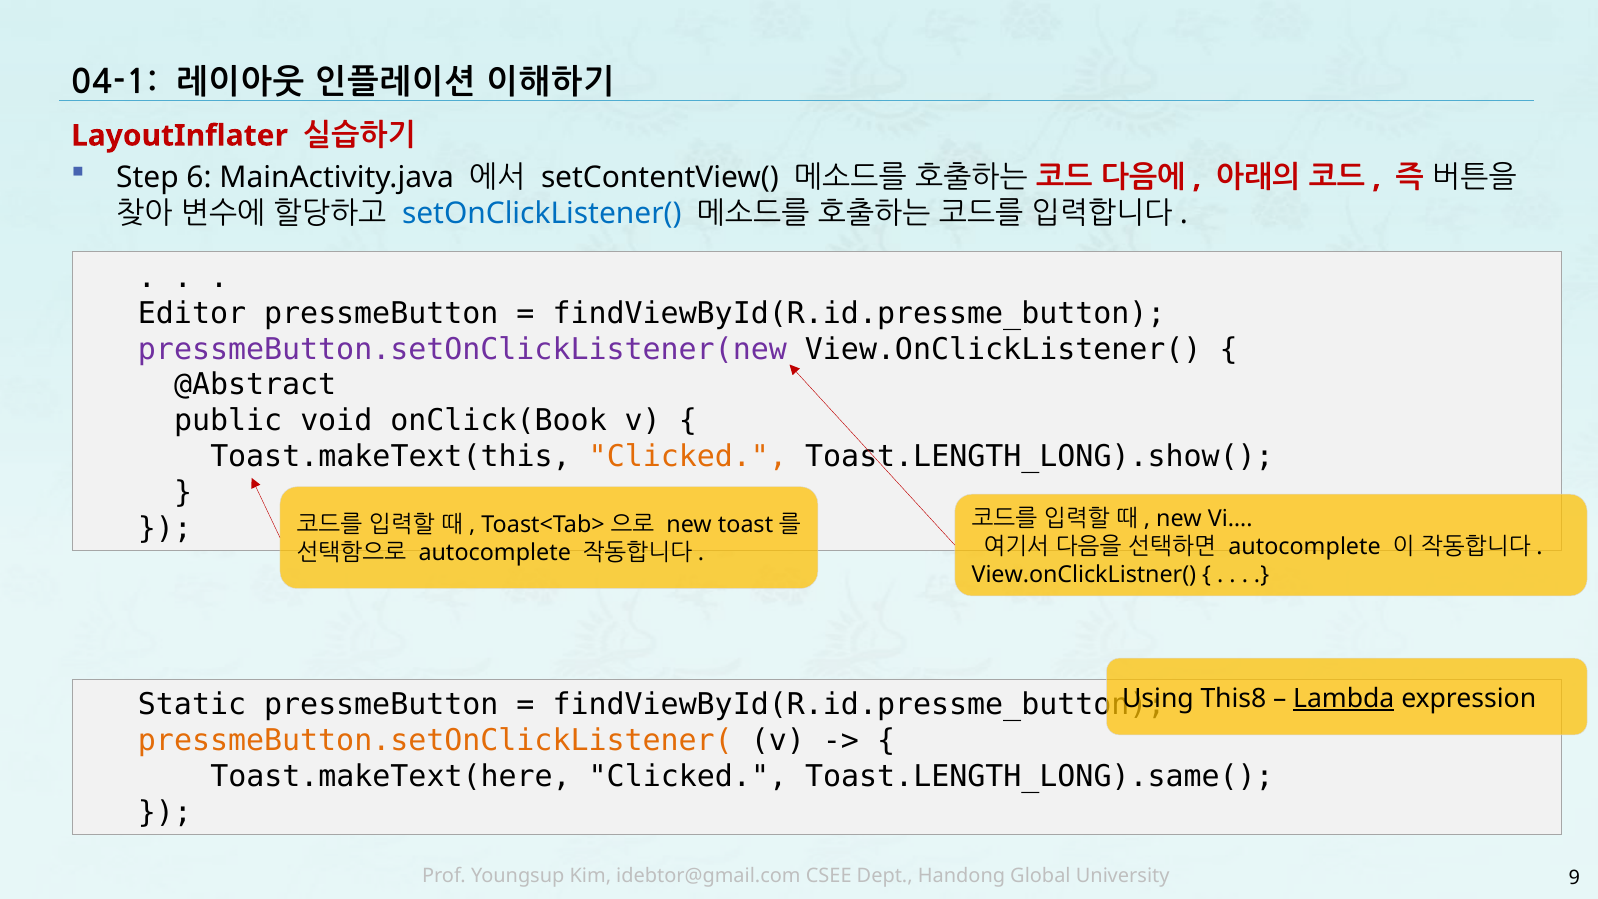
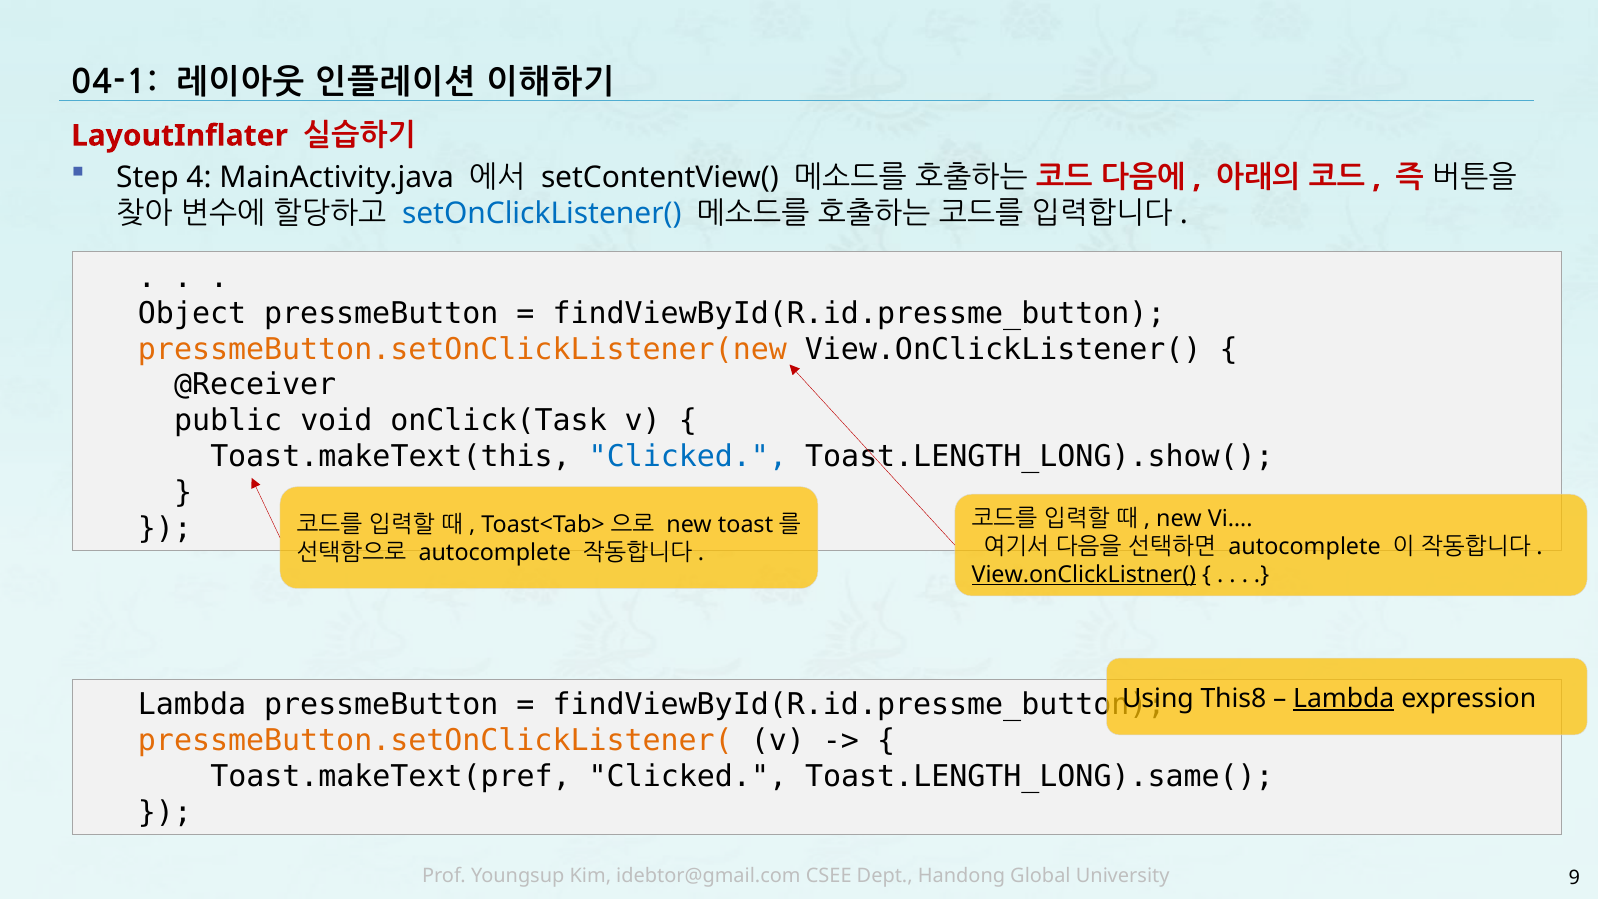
6: 6 -> 4
Editor: Editor -> Object
pressmeButton.setOnClickListener(new colour: purple -> orange
@Abstract: @Abstract -> @Receiver
onClick(Book: onClick(Book -> onClick(Task
Clicked at (688, 457) colour: orange -> blue
View.onClickListner( underline: none -> present
Static at (192, 705): Static -> Lambda
Toast.makeText(here: Toast.makeText(here -> Toast.makeText(pref
